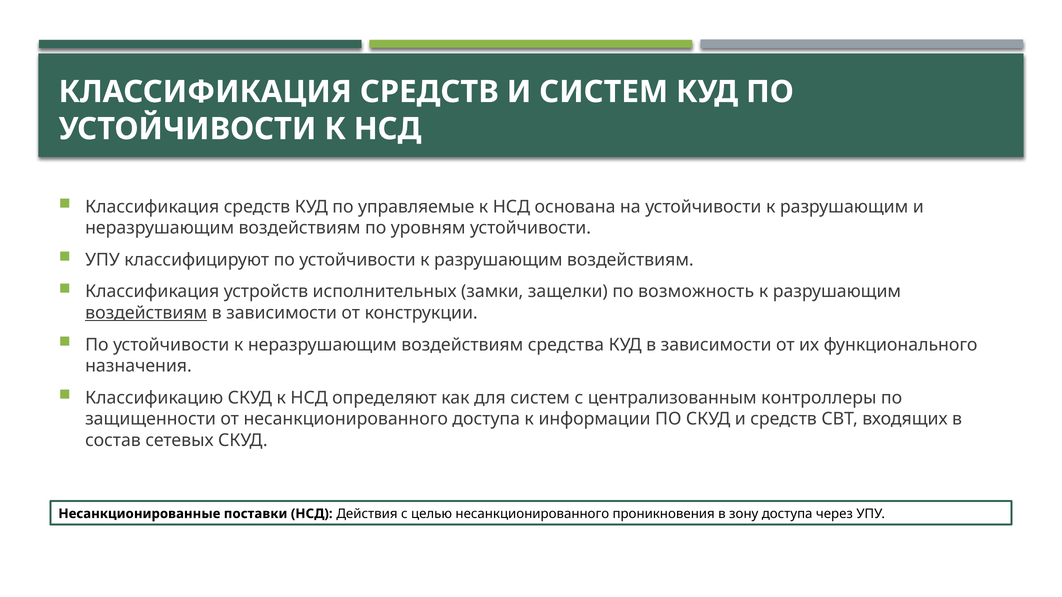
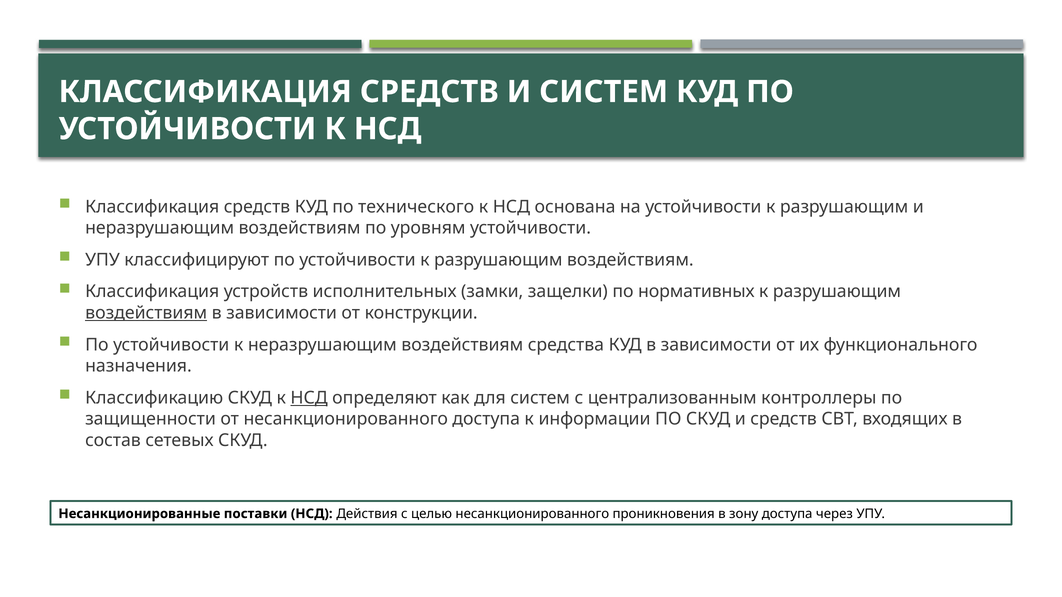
управляемые: управляемые -> технического
возможность: возможность -> нормативных
НСД at (309, 398) underline: none -> present
